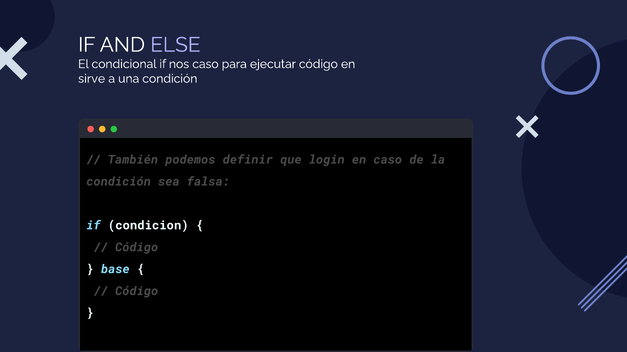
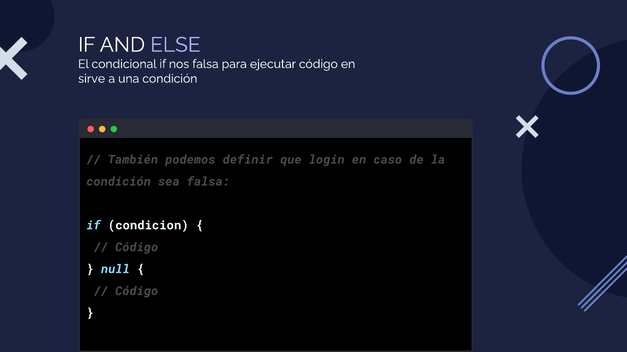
nos caso: caso -> falsa
base: base -> null
